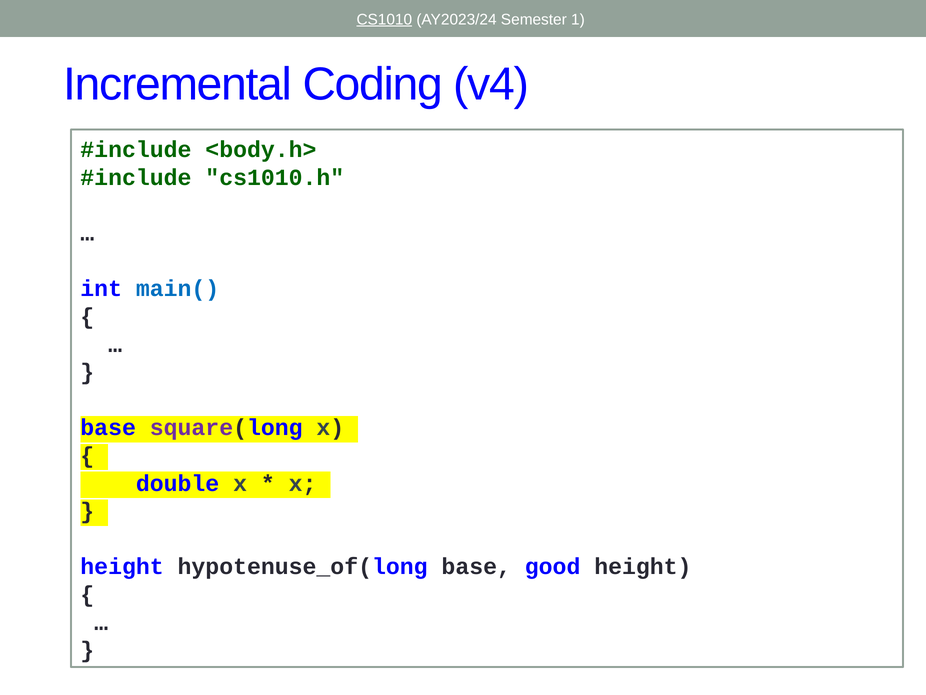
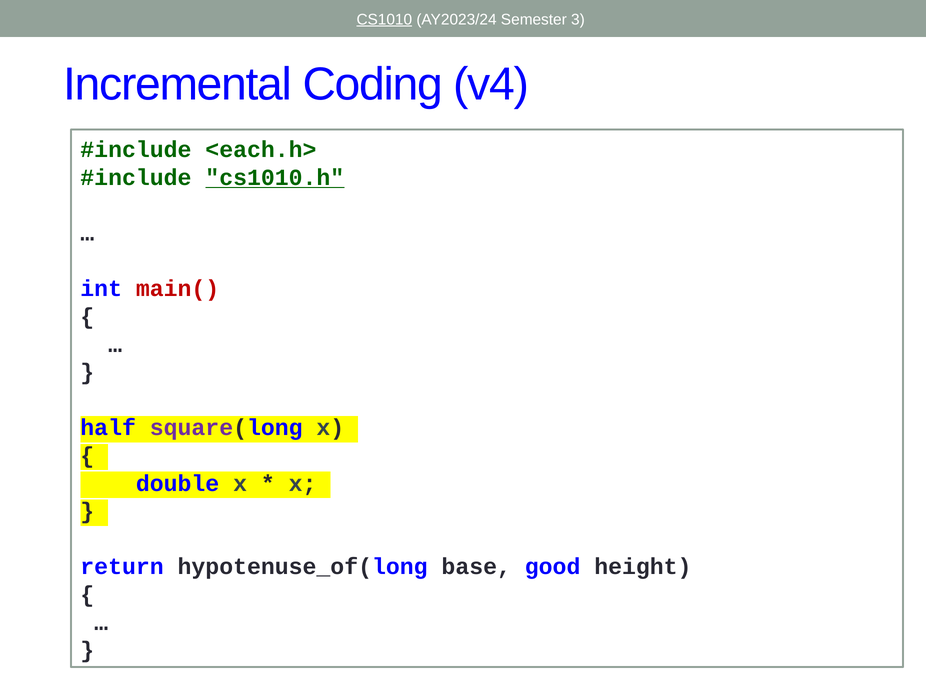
1: 1 -> 3
<body.h>: <body.h> -> <each.h>
cs1010.h underline: none -> present
main( colour: blue -> red
base at (108, 427): base -> half
height at (122, 566): height -> return
